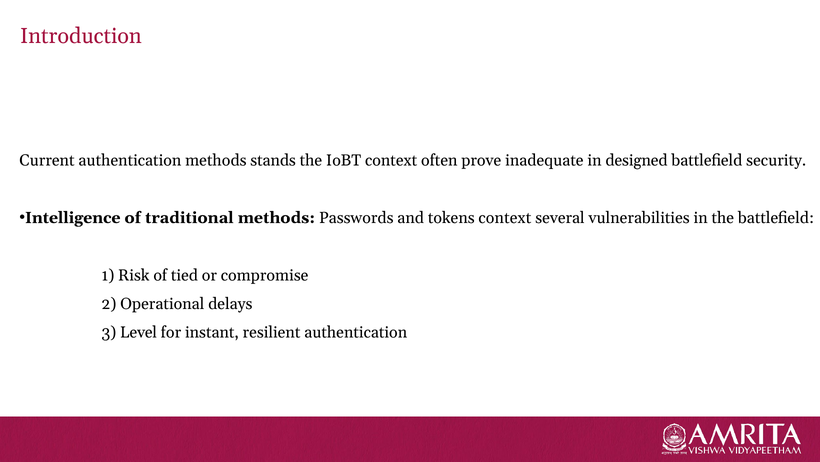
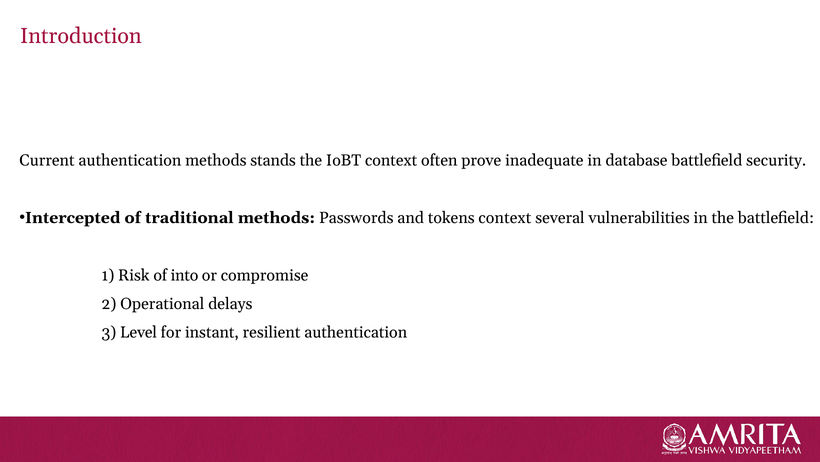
designed: designed -> database
Intelligence: Intelligence -> Intercepted
tied: tied -> into
